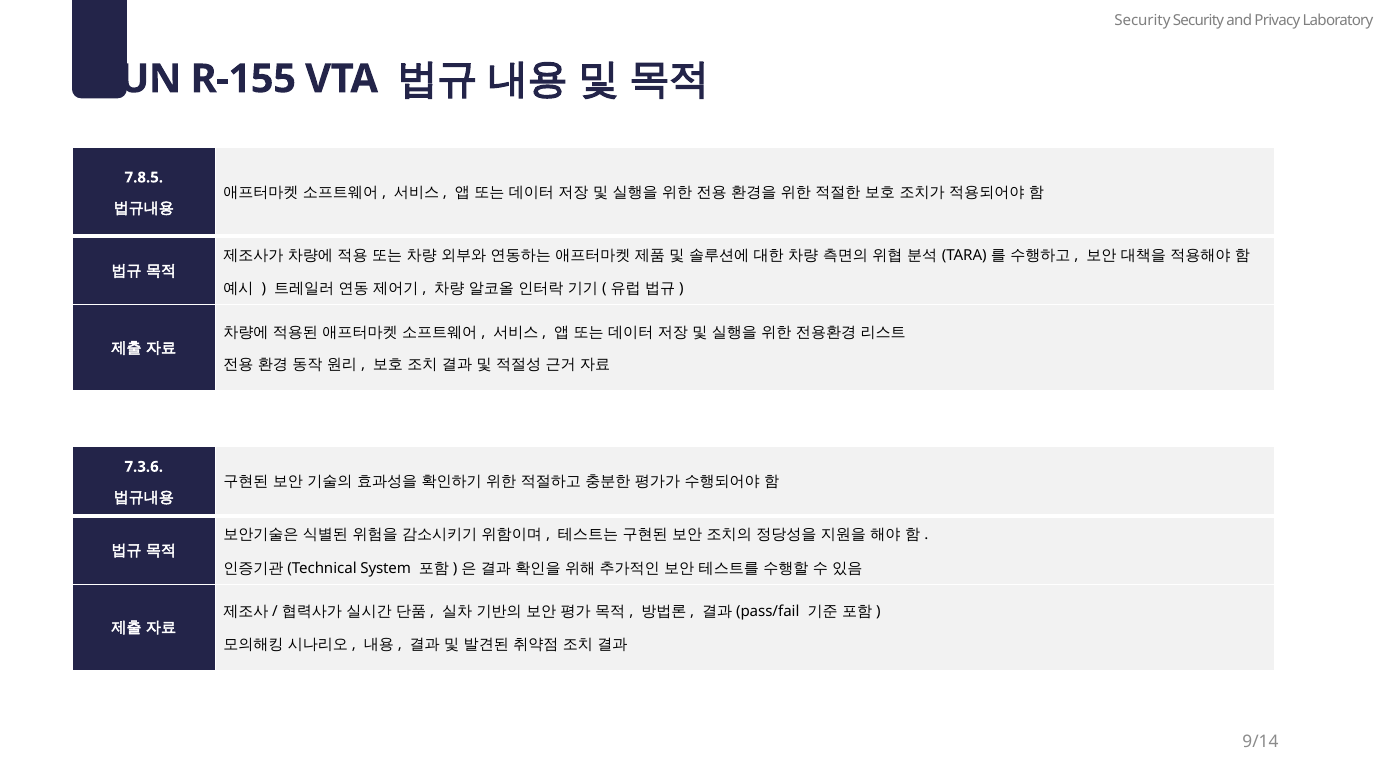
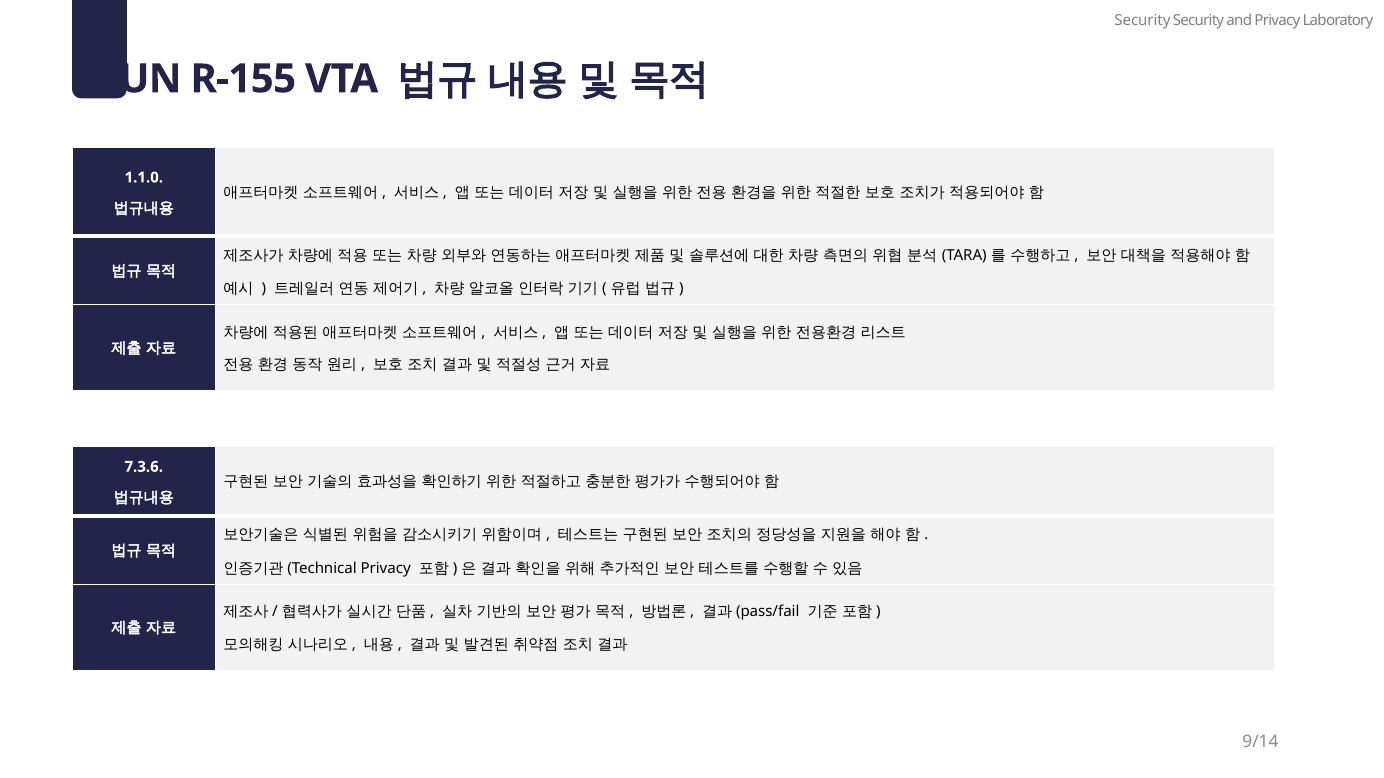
7.8.5: 7.8.5 -> 1.1.0
System at (386, 569): System -> Privacy
